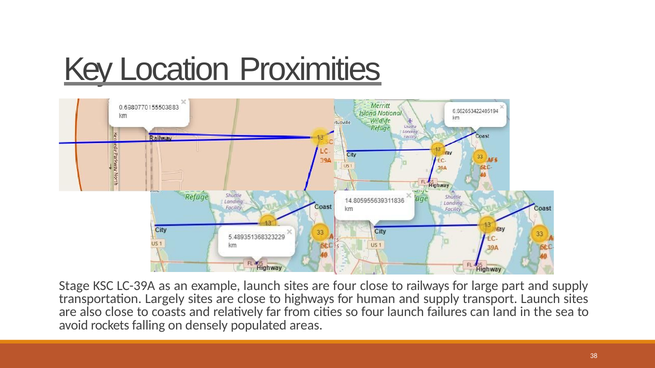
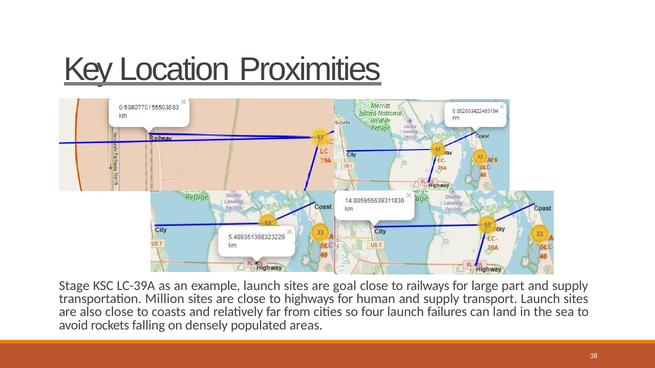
are four: four -> goal
Largely: Largely -> Million
